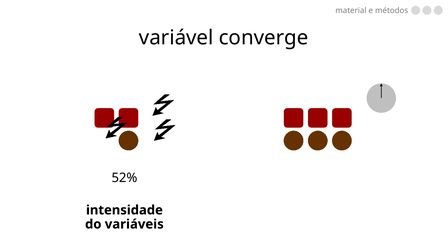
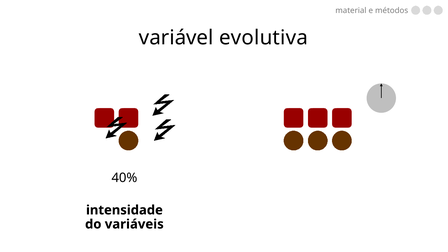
converge: converge -> evolutiva
52%: 52% -> 40%
